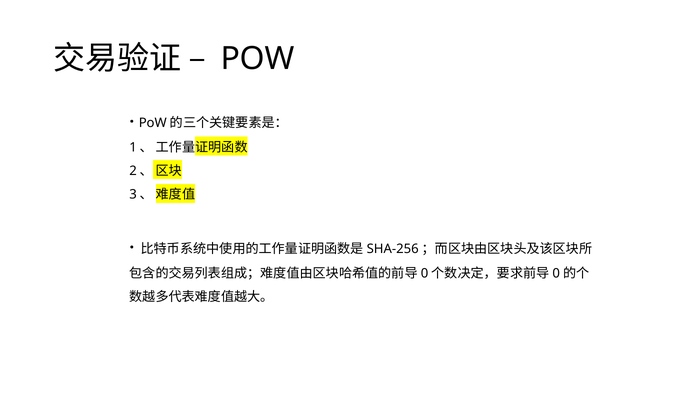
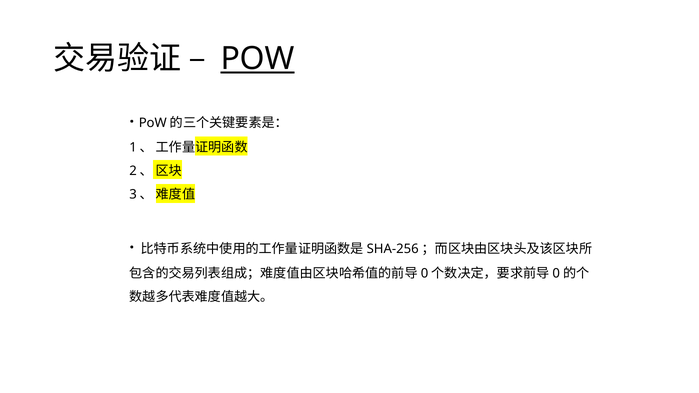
POW underline: none -> present
